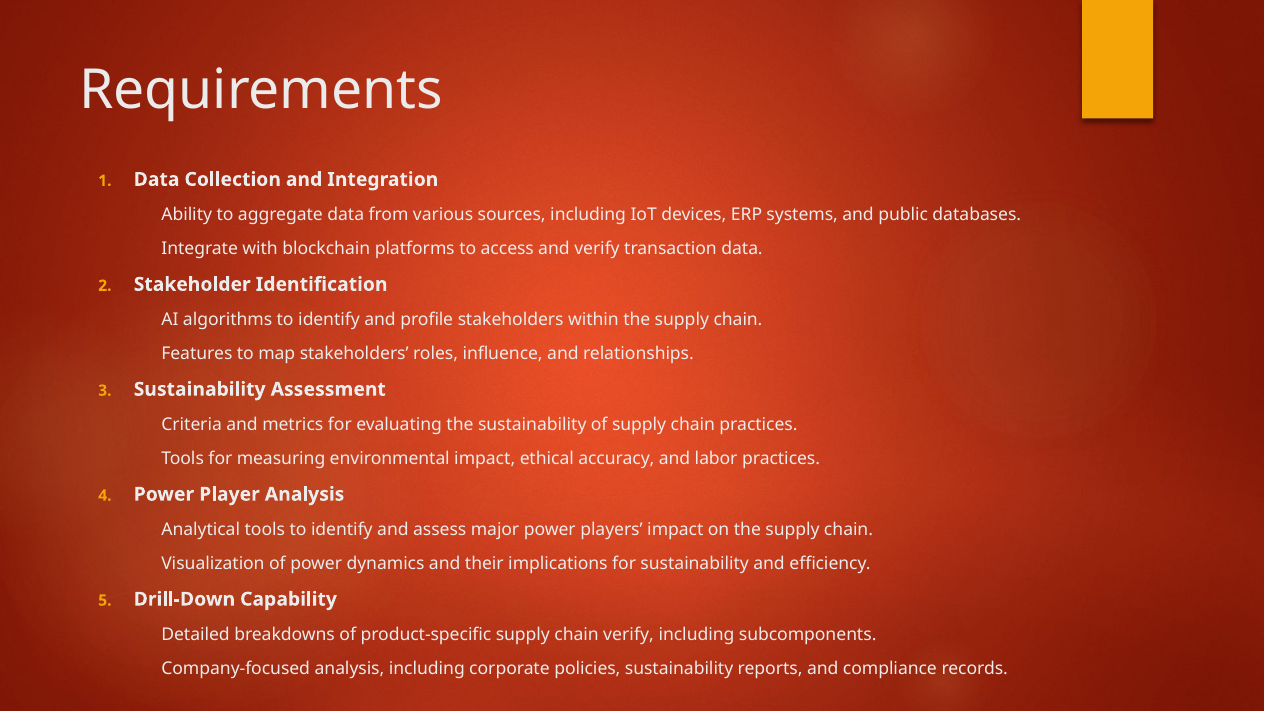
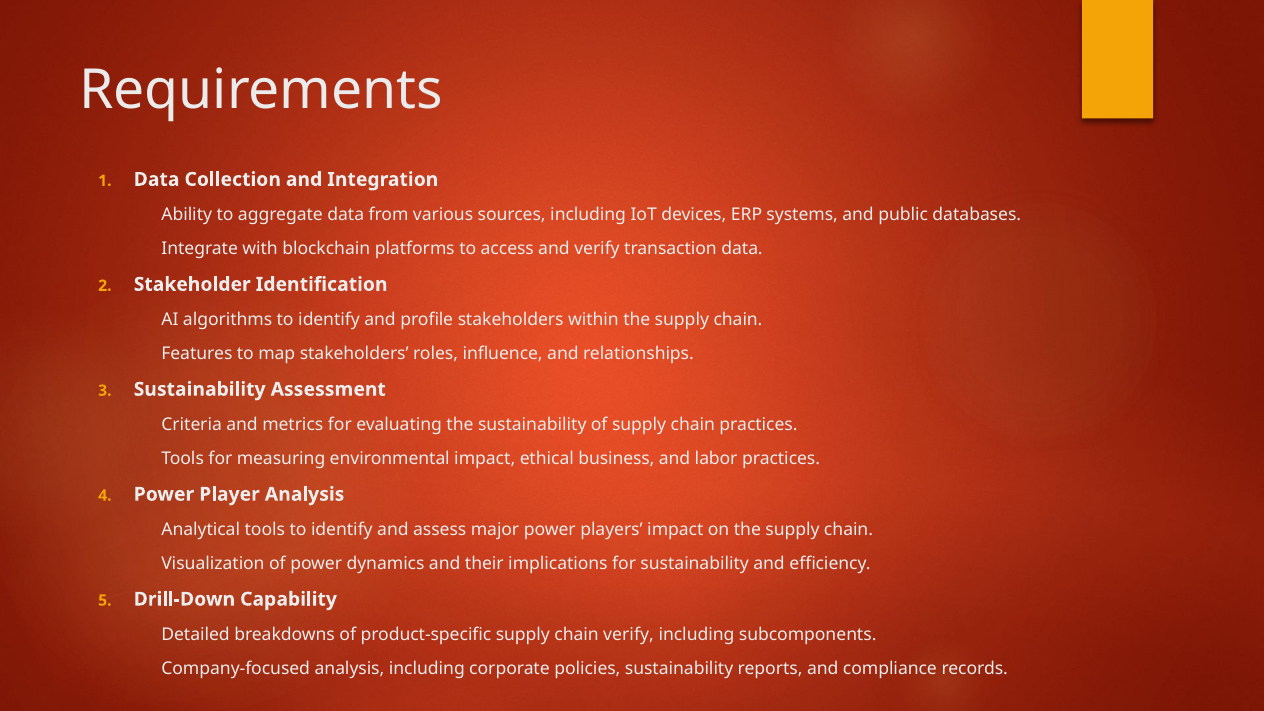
accuracy: accuracy -> business
